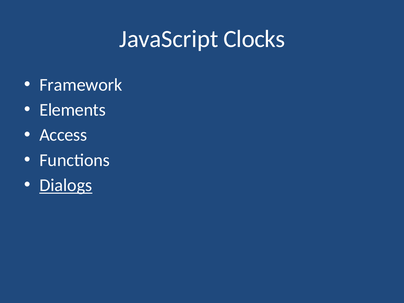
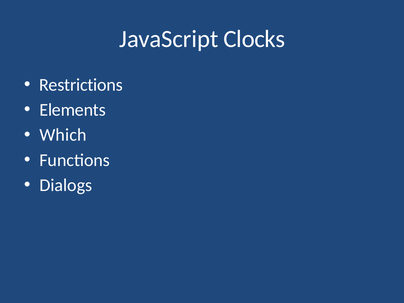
Framework: Framework -> Restrictions
Access: Access -> Which
Dialogs underline: present -> none
